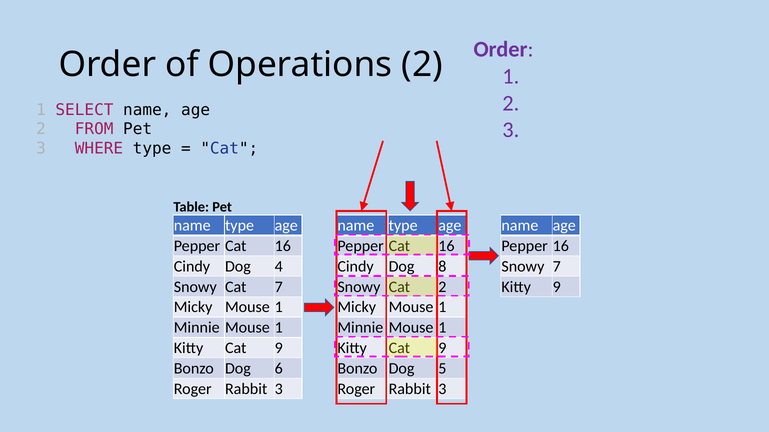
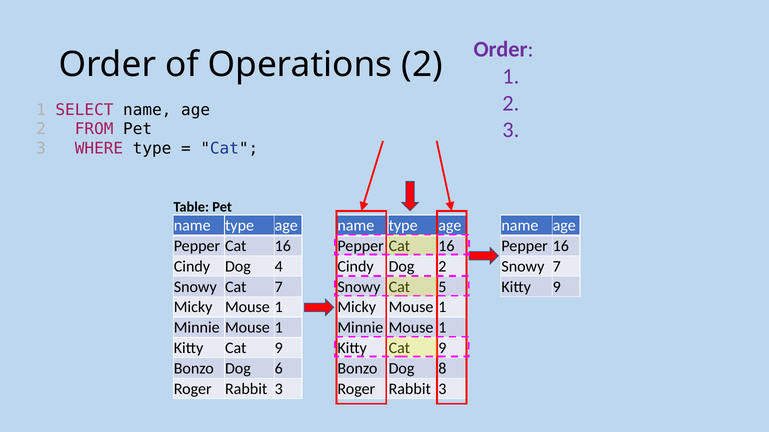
Dog 8: 8 -> 2
2 at (442, 287): 2 -> 5
5: 5 -> 8
